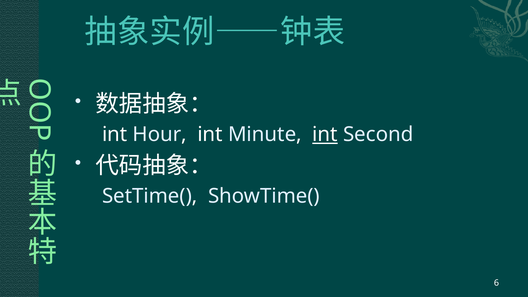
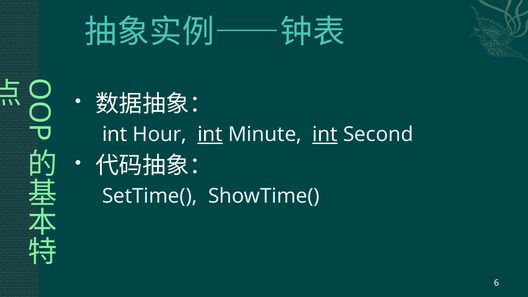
int at (210, 134) underline: none -> present
